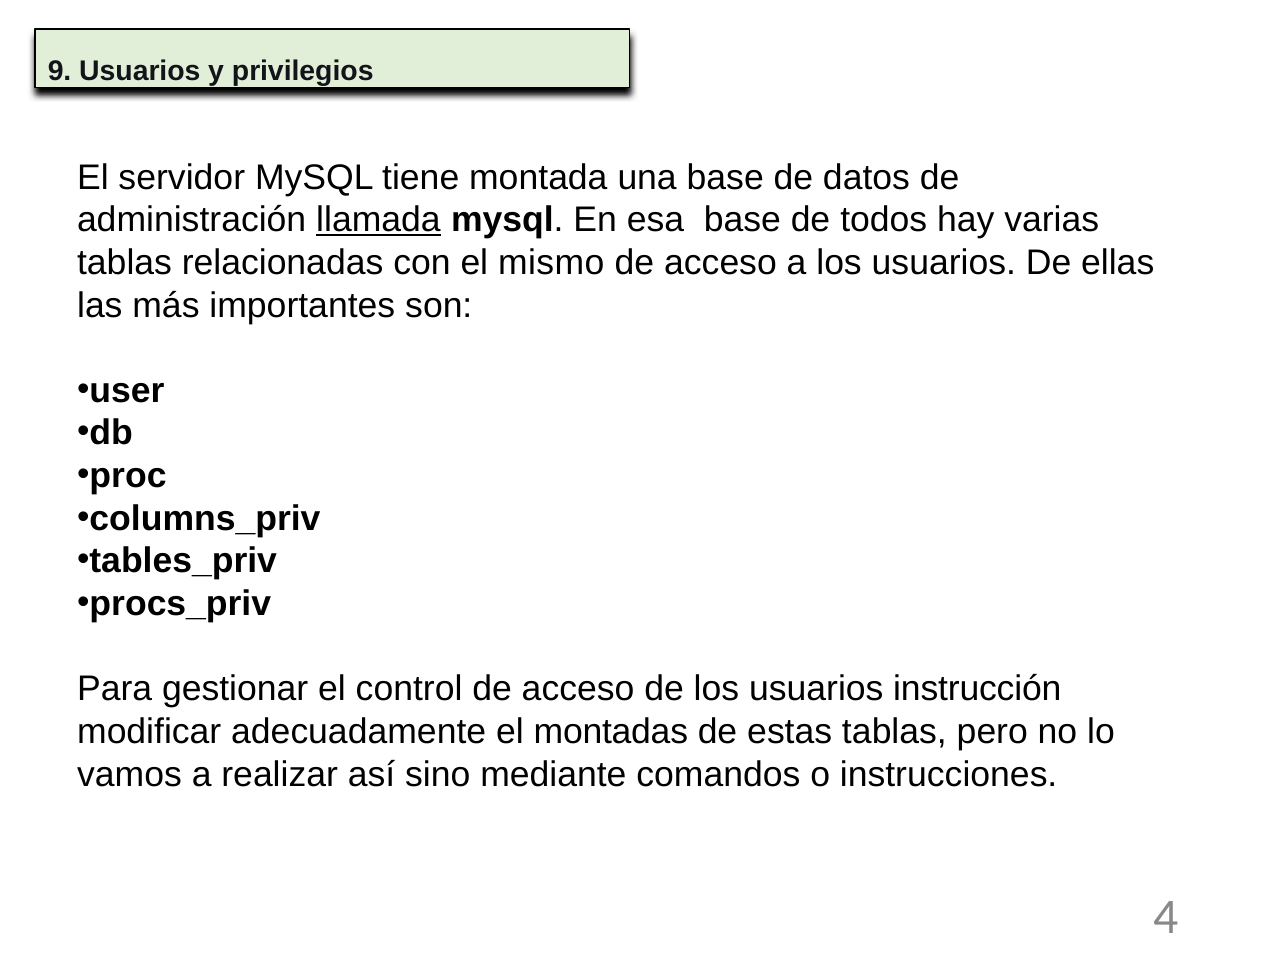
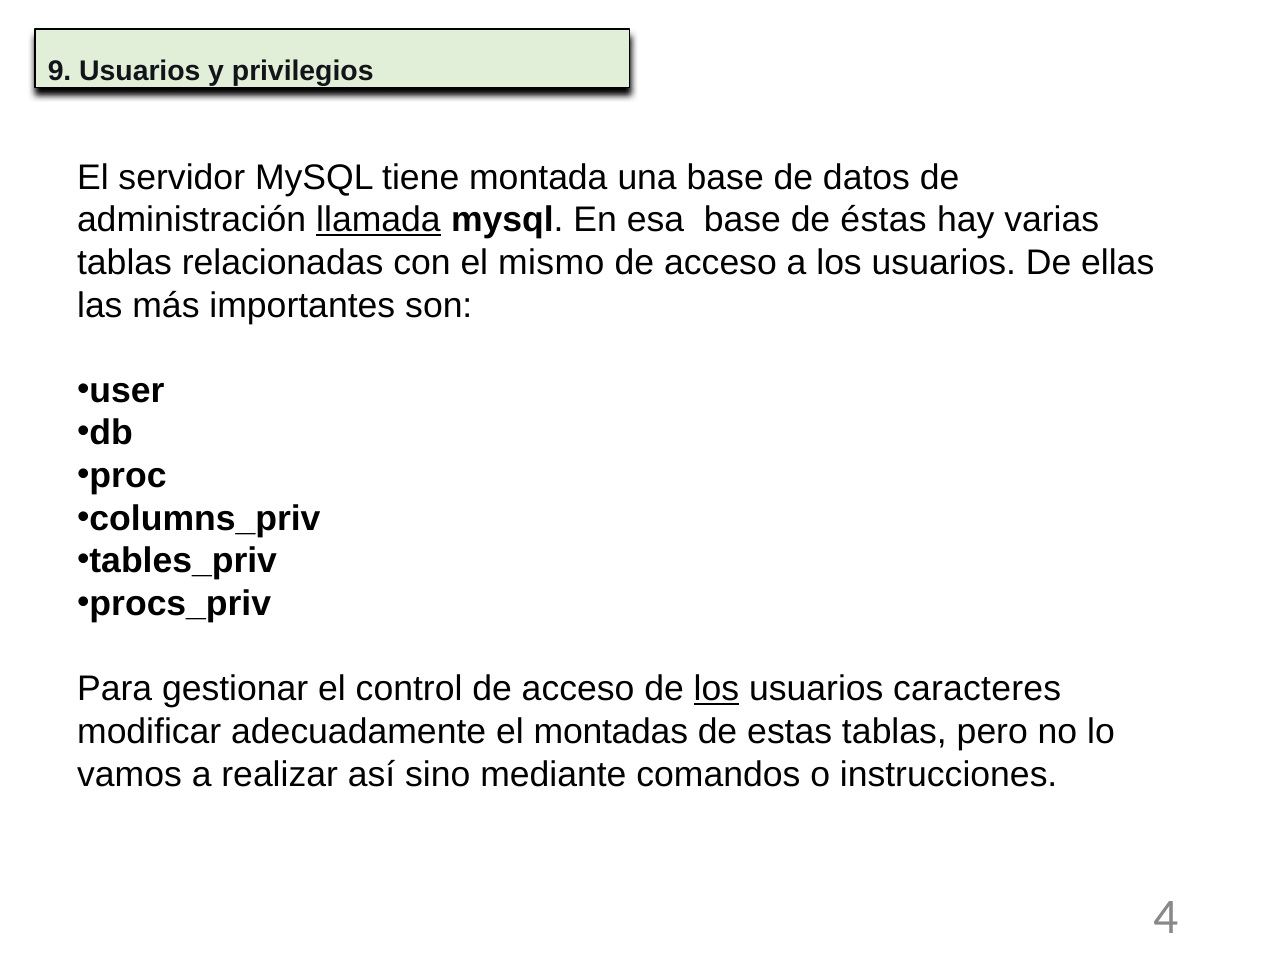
todos: todos -> éstas
los at (716, 689) underline: none -> present
instrucción: instrucción -> caracteres
